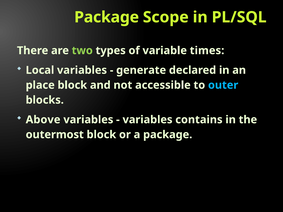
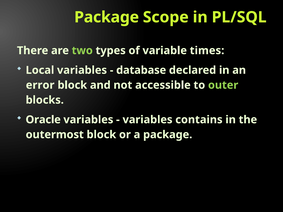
generate: generate -> database
place: place -> error
outer colour: light blue -> light green
Above: Above -> Oracle
